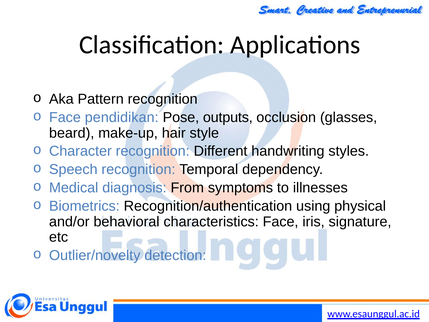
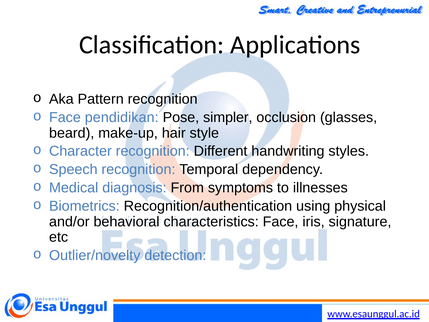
outputs: outputs -> simpler
